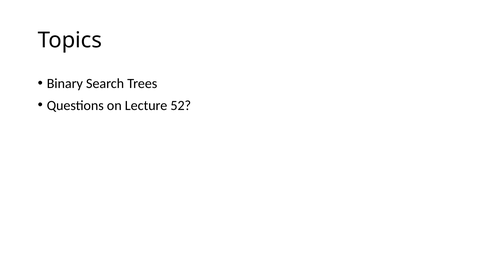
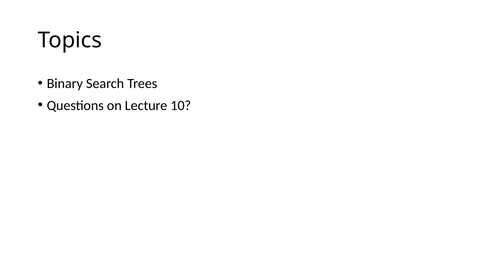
52: 52 -> 10
